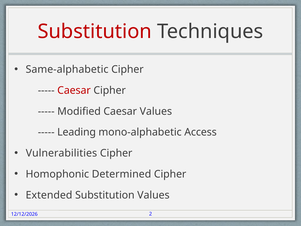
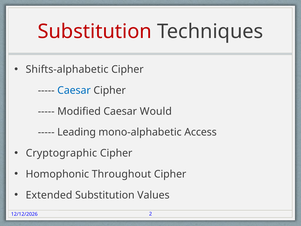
Same-alphabetic: Same-alphabetic -> Shifts-alphabetic
Caesar at (74, 90) colour: red -> blue
Caesar Values: Values -> Would
Vulnerabilities: Vulnerabilities -> Cryptographic
Determined: Determined -> Throughout
